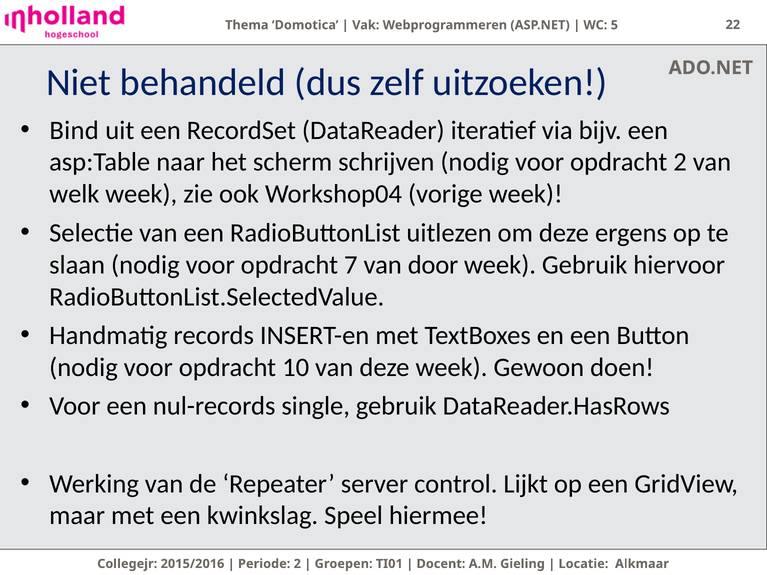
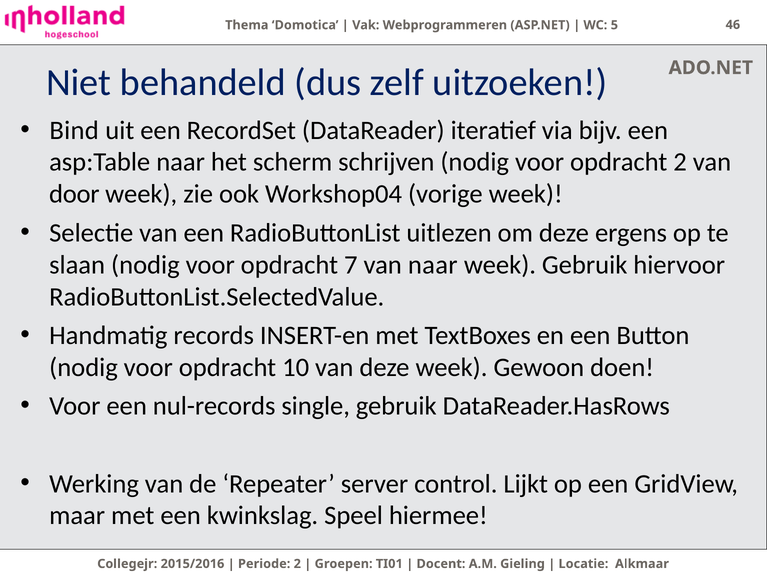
22: 22 -> 46
welk: welk -> door
van door: door -> naar
